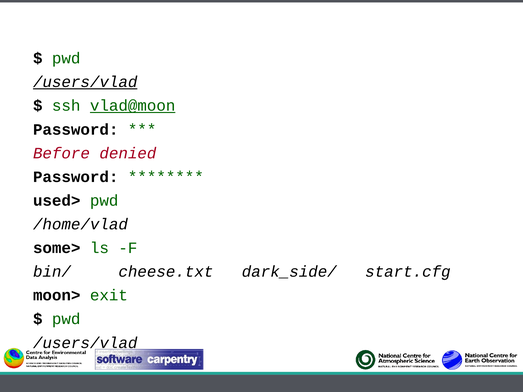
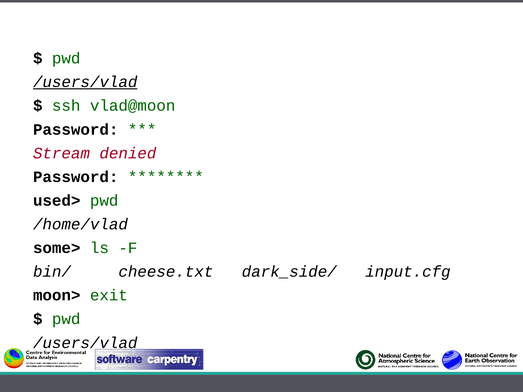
vlad@moon underline: present -> none
Before: Before -> Stream
start.cfg: start.cfg -> input.cfg
